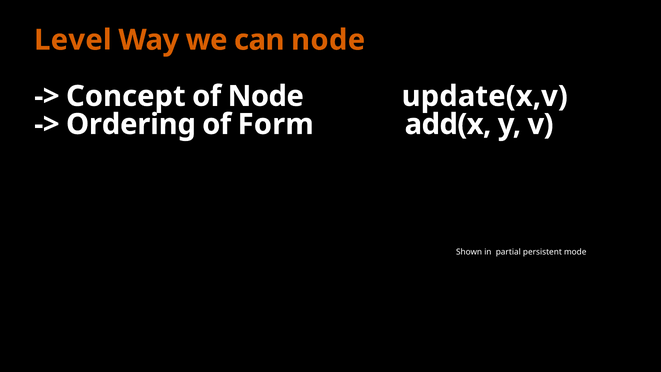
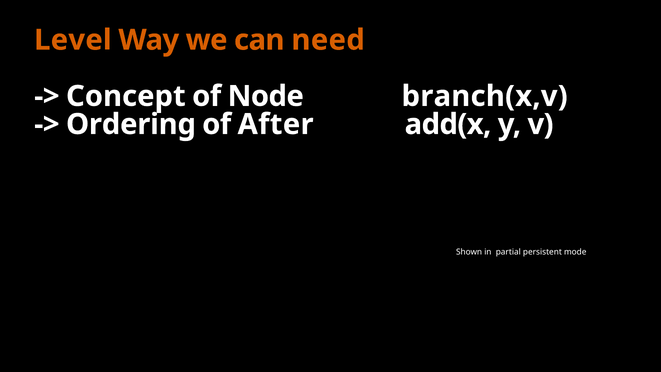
can node: node -> need
update(x,v: update(x,v -> branch(x,v
Form: Form -> After
